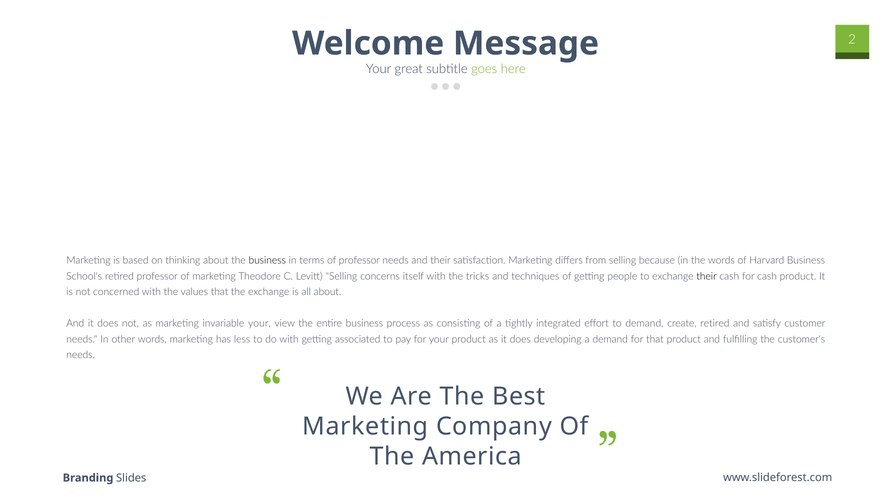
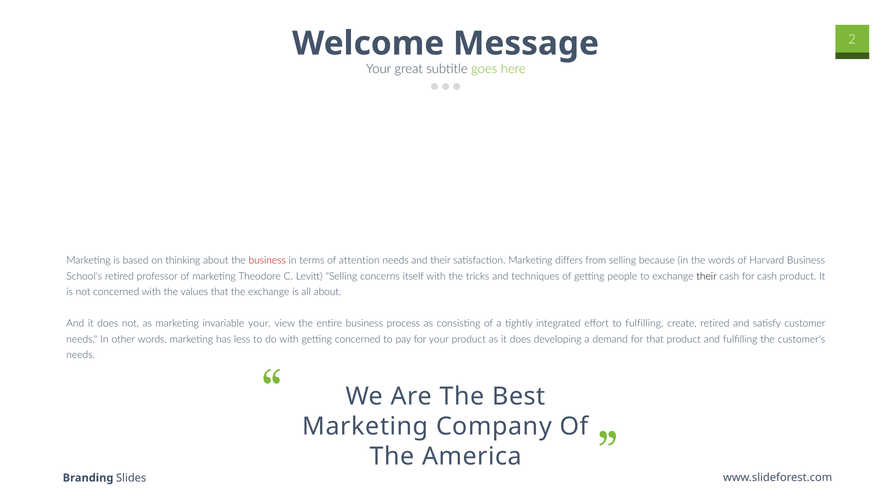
business at (267, 261) colour: black -> red
of professor: professor -> attention
to demand: demand -> fulfilling
getting associated: associated -> concerned
